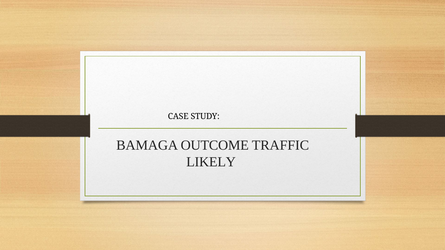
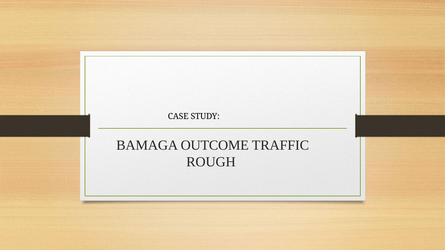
LIKELY: LIKELY -> ROUGH
